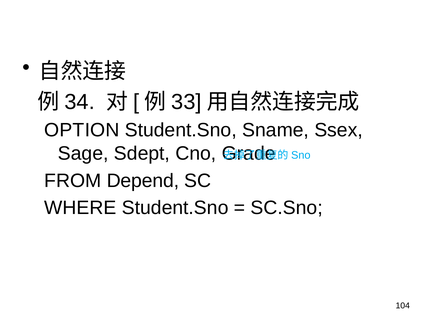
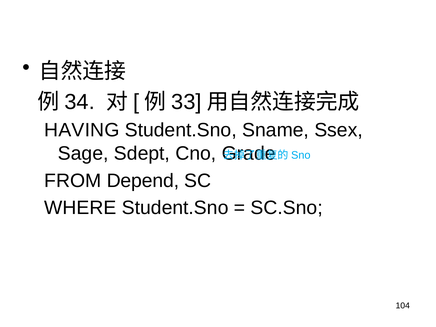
OPTION: OPTION -> HAVING
